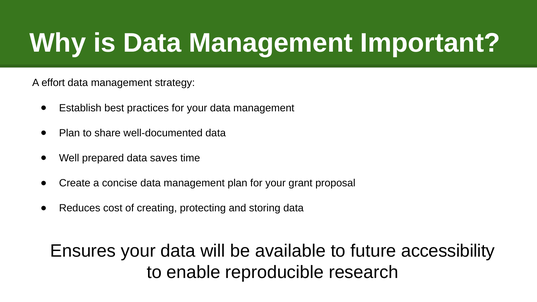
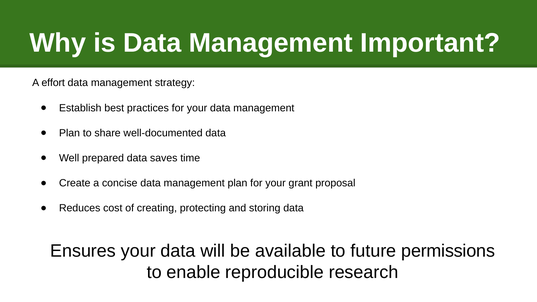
accessibility: accessibility -> permissions
